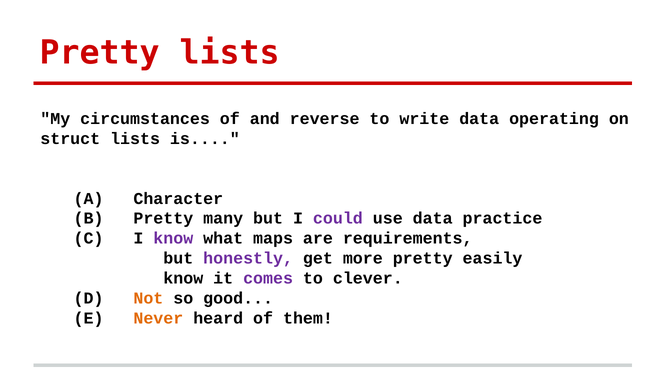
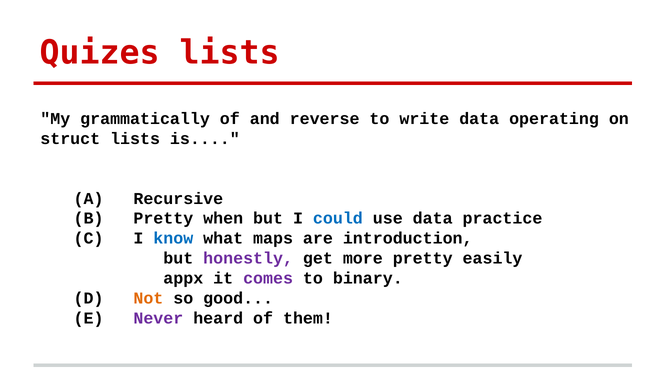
Pretty at (100, 53): Pretty -> Quizes
circumstances: circumstances -> grammatically
Character: Character -> Recursive
many: many -> when
could colour: purple -> blue
know at (173, 238) colour: purple -> blue
requirements: requirements -> introduction
know at (183, 278): know -> appx
clever: clever -> binary
Never colour: orange -> purple
